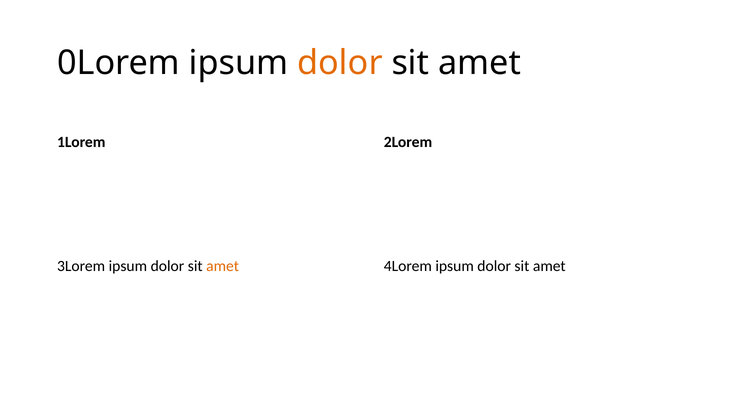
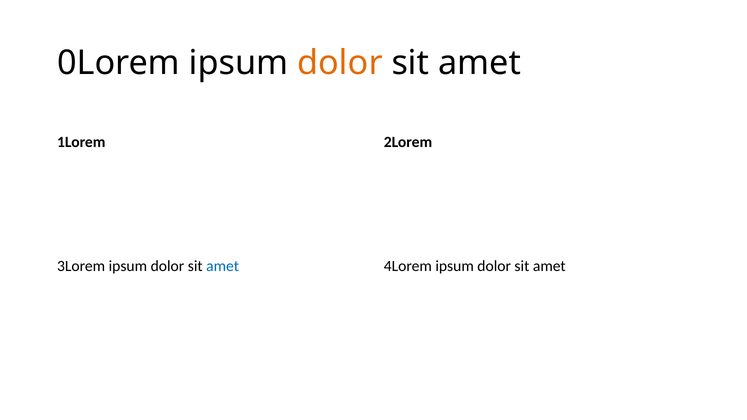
amet at (223, 266) colour: orange -> blue
